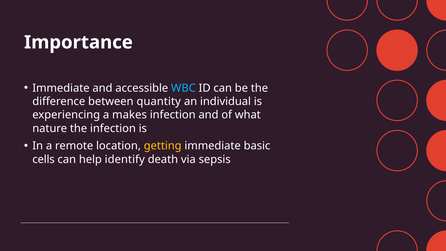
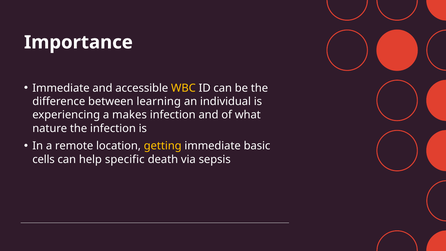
WBC colour: light blue -> yellow
quantity: quantity -> learning
identify: identify -> specific
